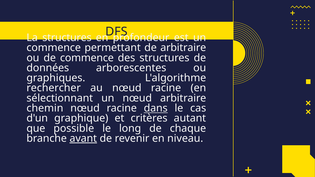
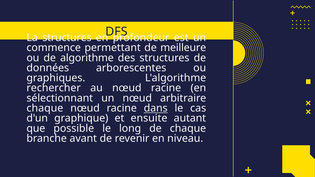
de arbitraire: arbitraire -> meilleure
de commence: commence -> algorithme
chemin at (45, 108): chemin -> chaque
critères: critères -> ensuite
avant underline: present -> none
